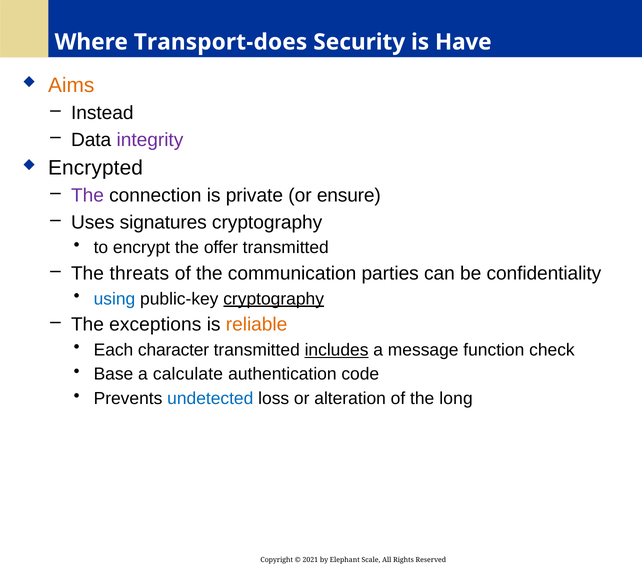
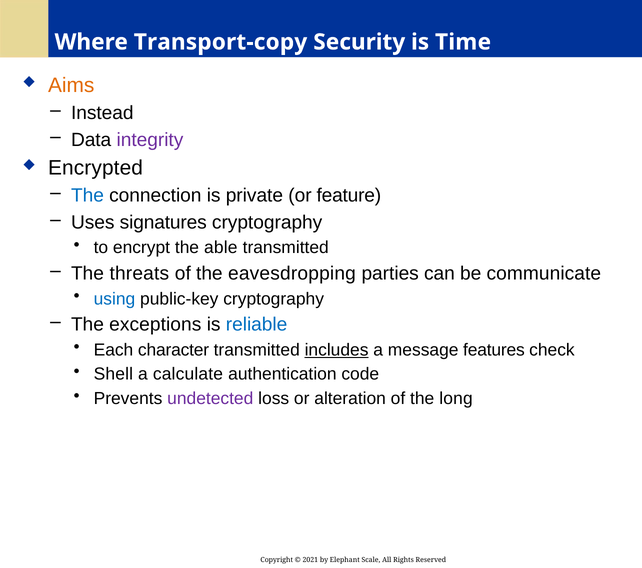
Transport-does: Transport-does -> Transport-copy
Have: Have -> Time
The at (87, 196) colour: purple -> blue
ensure: ensure -> feature
offer: offer -> able
communication: communication -> eavesdropping
confidentiality: confidentiality -> communicate
cryptography at (274, 299) underline: present -> none
reliable colour: orange -> blue
function: function -> features
Base: Base -> Shell
undetected colour: blue -> purple
